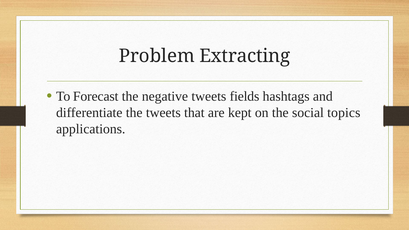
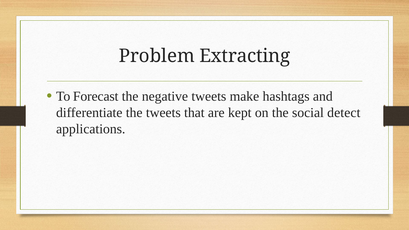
fields: fields -> make
topics: topics -> detect
